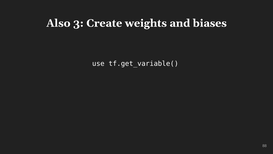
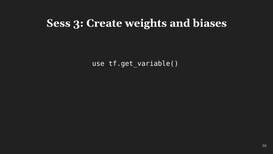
Also: Also -> Sess
